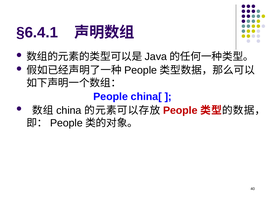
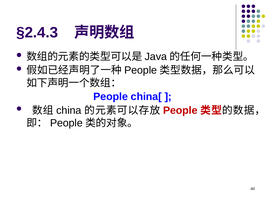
§6.4.1: §6.4.1 -> §2.4.3
